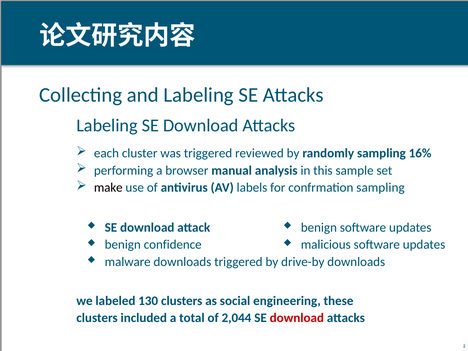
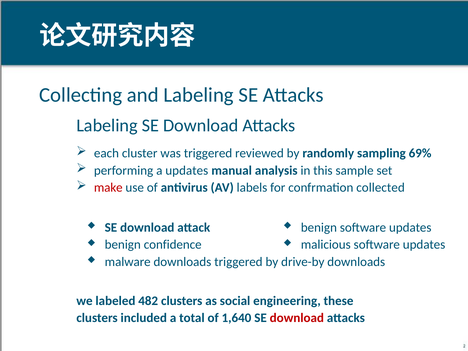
16%: 16% -> 69%
a browser: browser -> updates
make colour: black -> red
confrmation sampling: sampling -> collected
130: 130 -> 482
2,044: 2,044 -> 1,640
